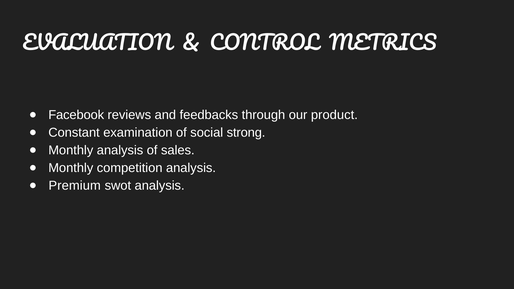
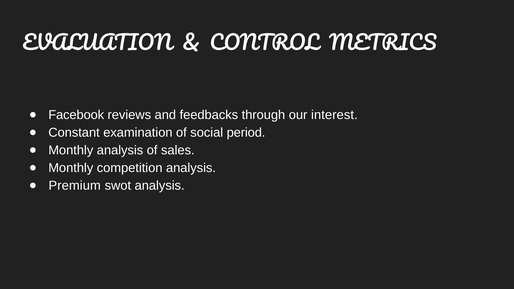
product: product -> interest
strong: strong -> period
